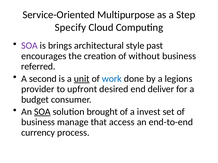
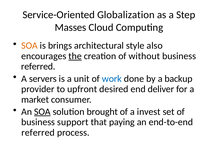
Multipurpose: Multipurpose -> Globalization
Specify: Specify -> Masses
SOA at (29, 46) colour: purple -> orange
past: past -> also
the underline: none -> present
second: second -> servers
unit underline: present -> none
legions: legions -> backup
budget: budget -> market
manage: manage -> support
access: access -> paying
currency at (38, 133): currency -> referred
